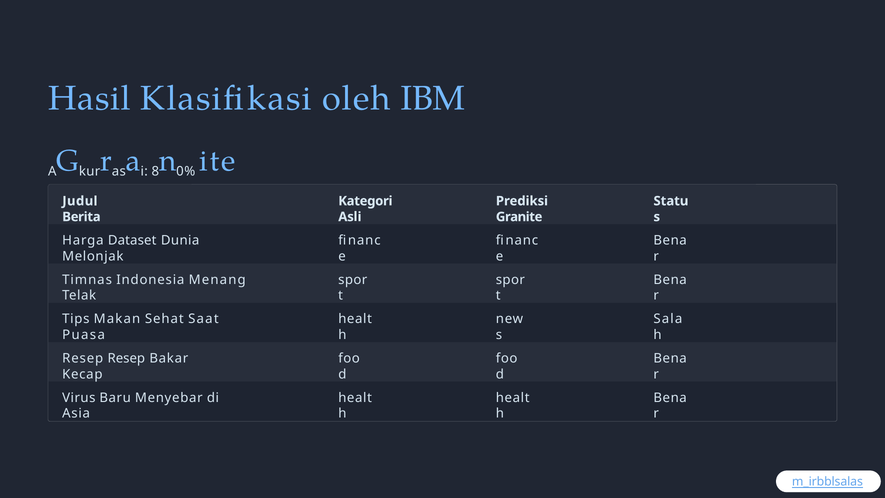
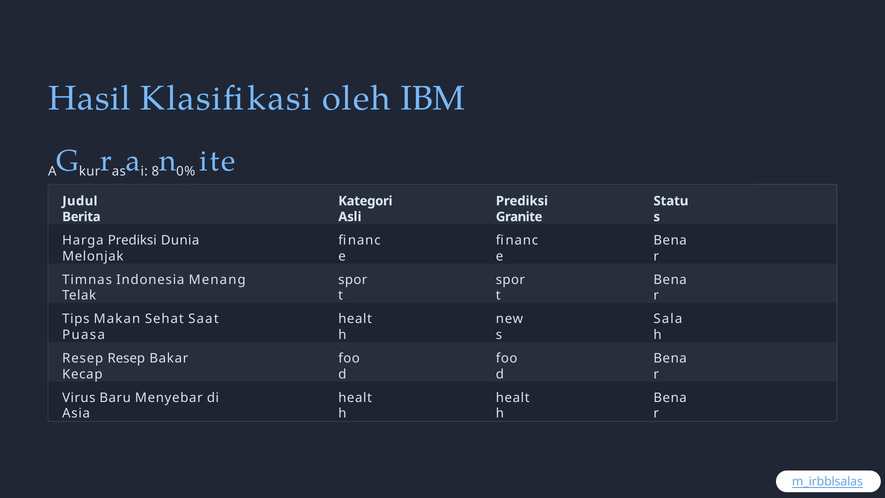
Harga Dataset: Dataset -> Prediksi
